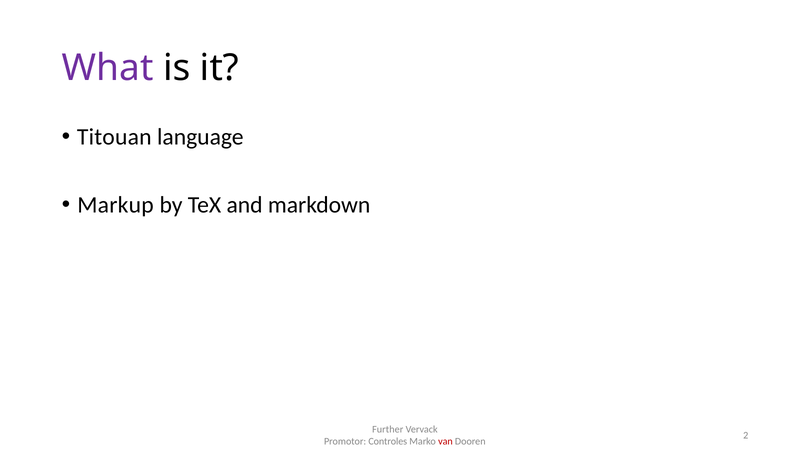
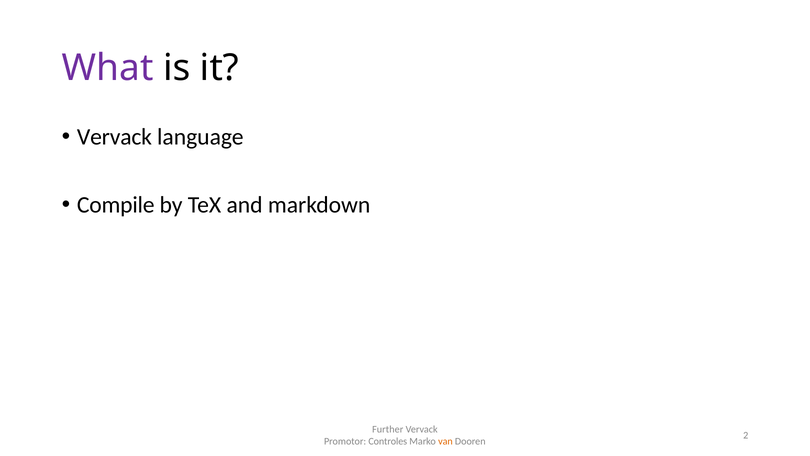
Titouan at (114, 137): Titouan -> Vervack
Markup: Markup -> Compile
van colour: red -> orange
